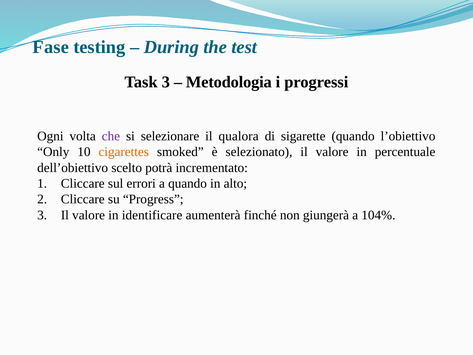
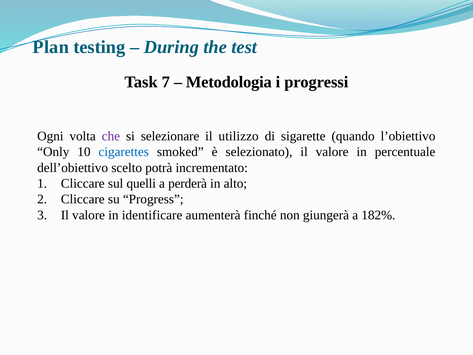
Fase: Fase -> Plan
Task 3: 3 -> 7
qualora: qualora -> utilizzo
cigarettes colour: orange -> blue
errori: errori -> quelli
a quando: quando -> perderà
104%: 104% -> 182%
